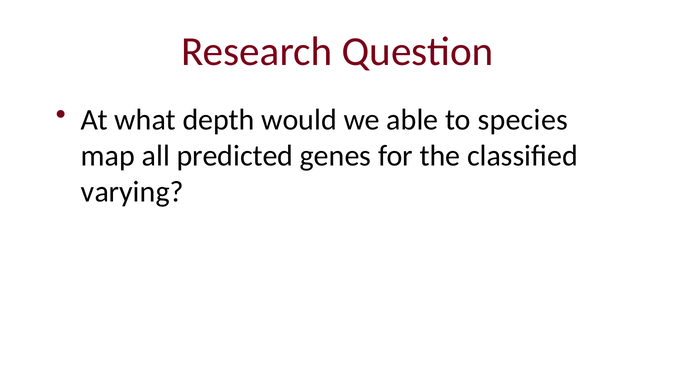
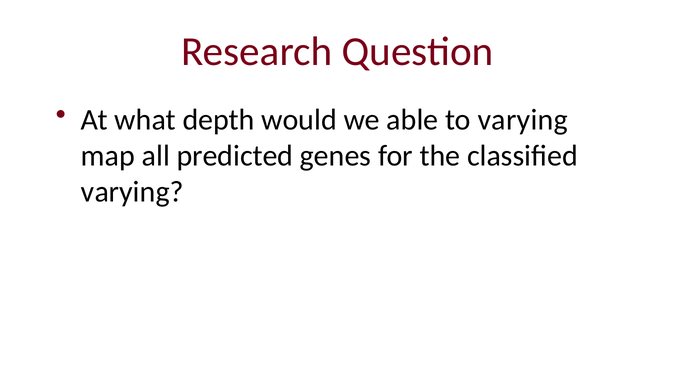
to species: species -> varying
